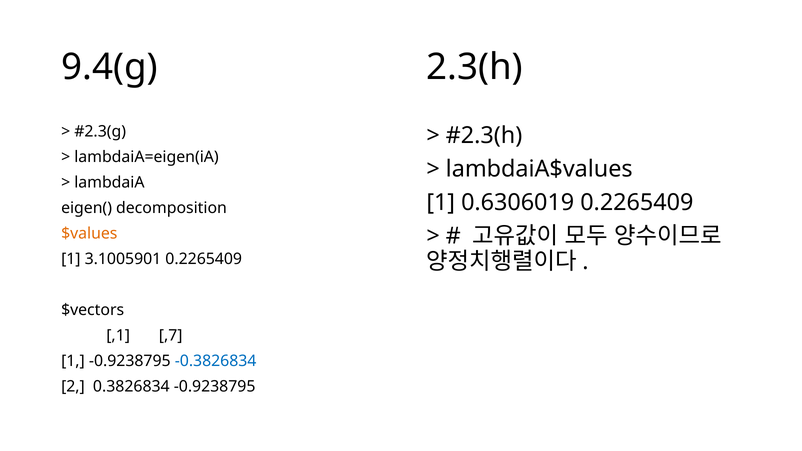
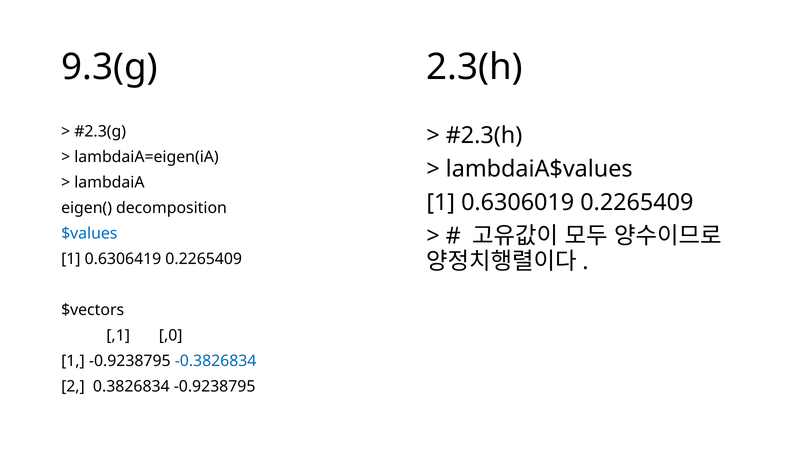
9.4(g: 9.4(g -> 9.3(g
$values colour: orange -> blue
3.1005901: 3.1005901 -> 0.6306419
,7: ,7 -> ,0
